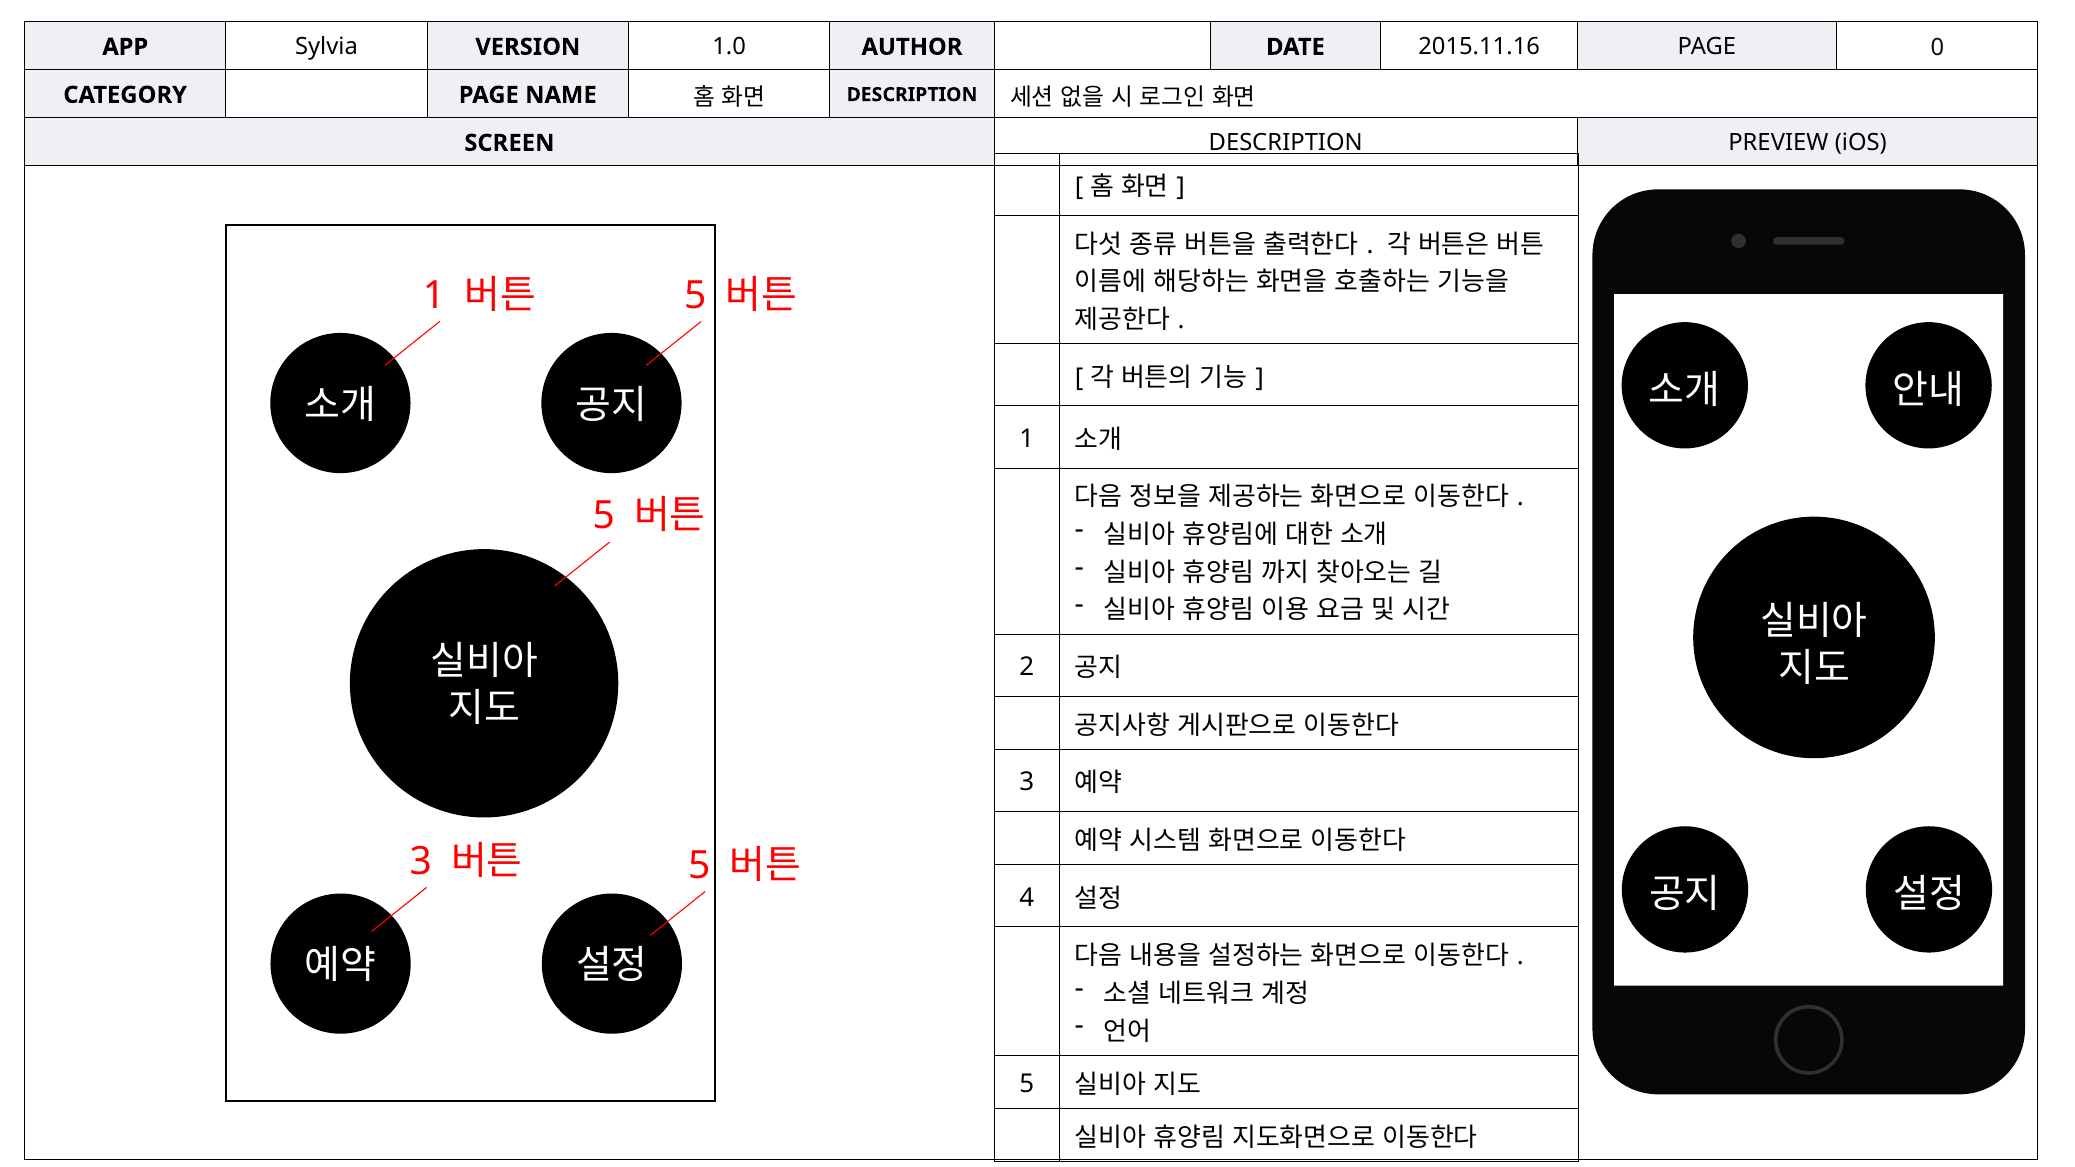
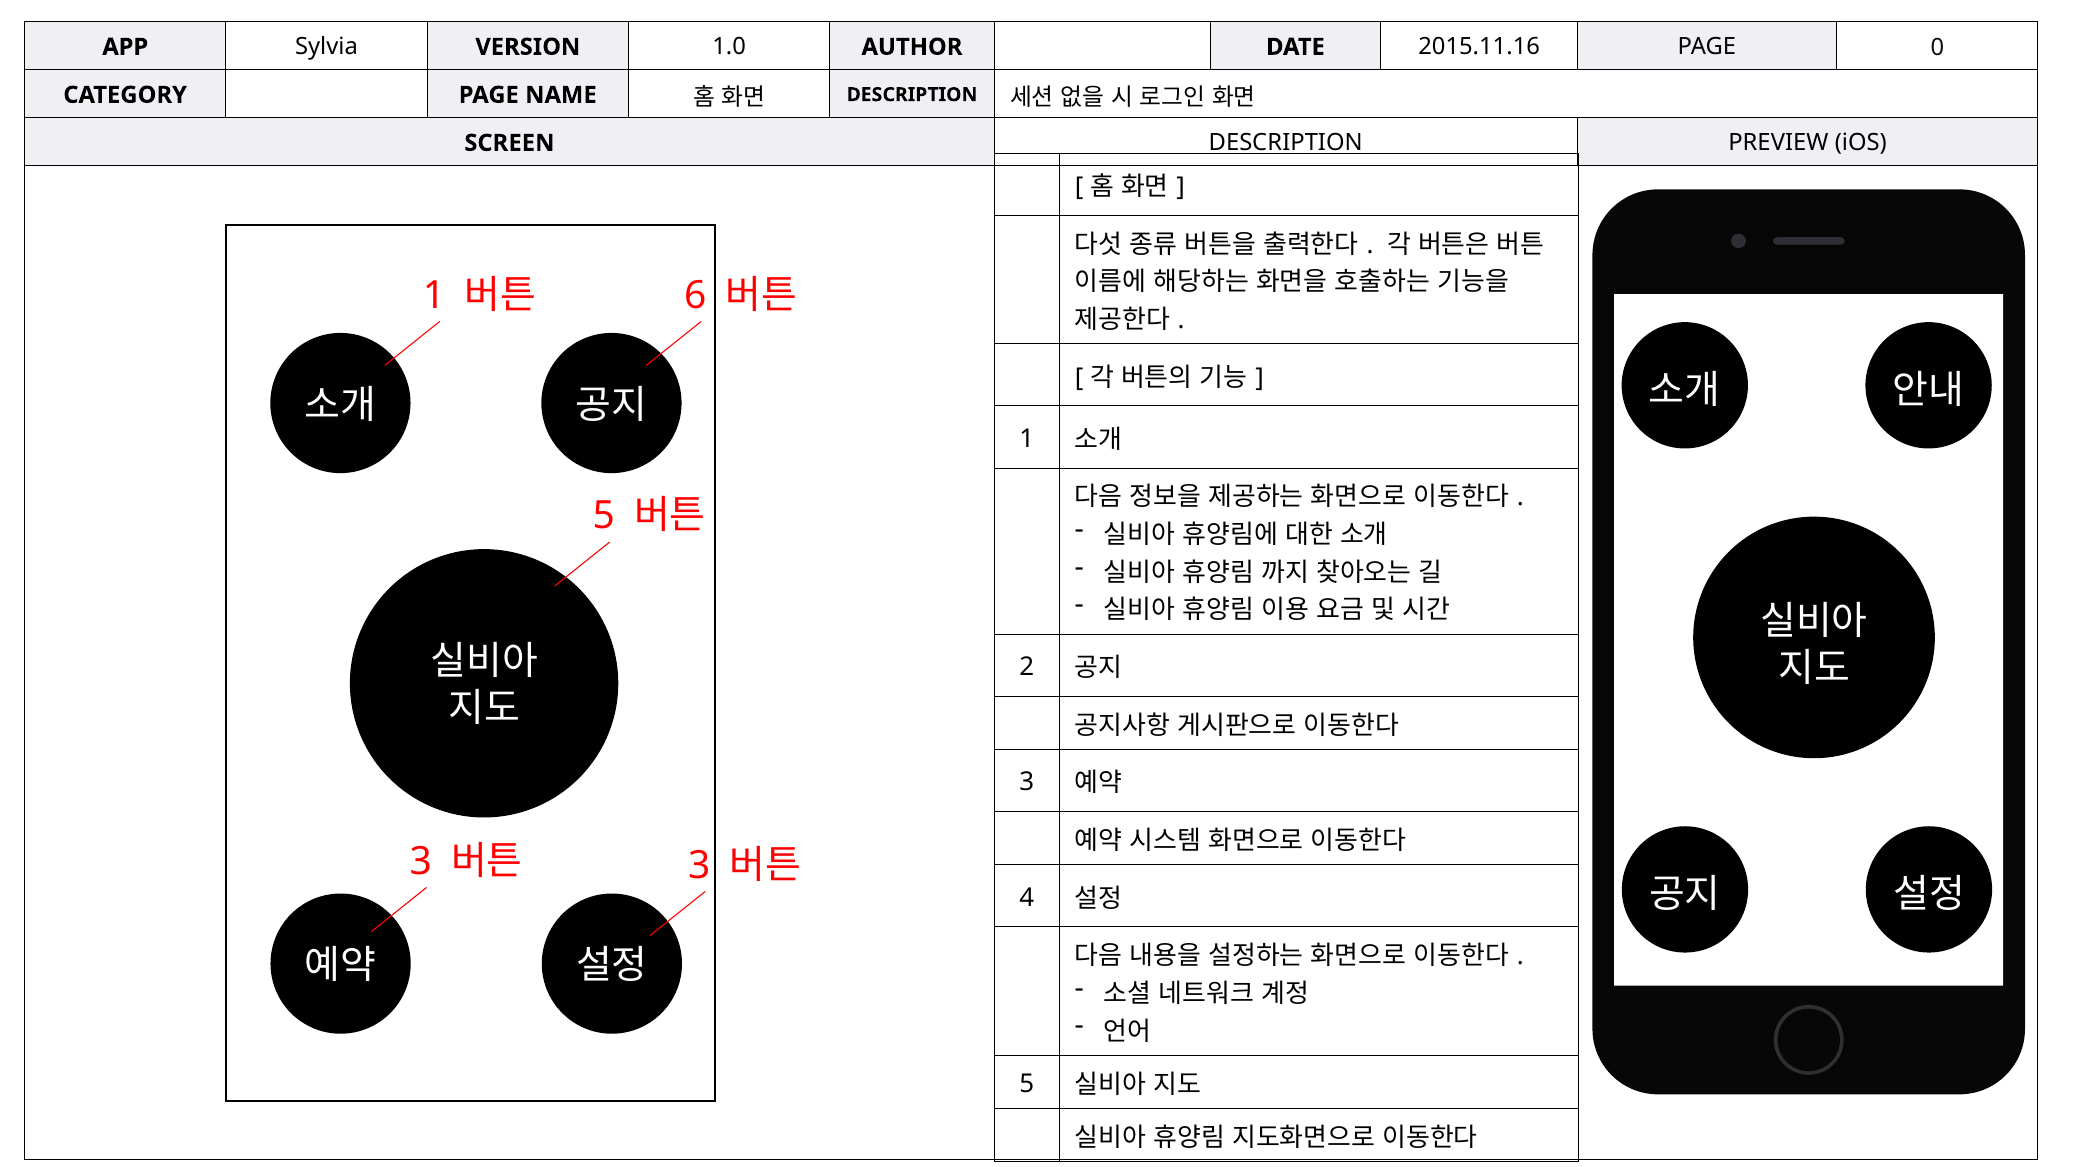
5 at (695, 295): 5 -> 6
5 at (699, 866): 5 -> 3
